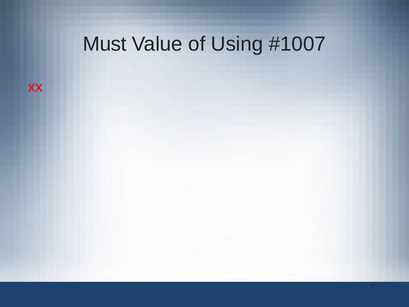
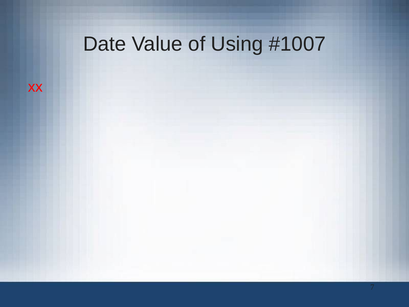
Must: Must -> Date
